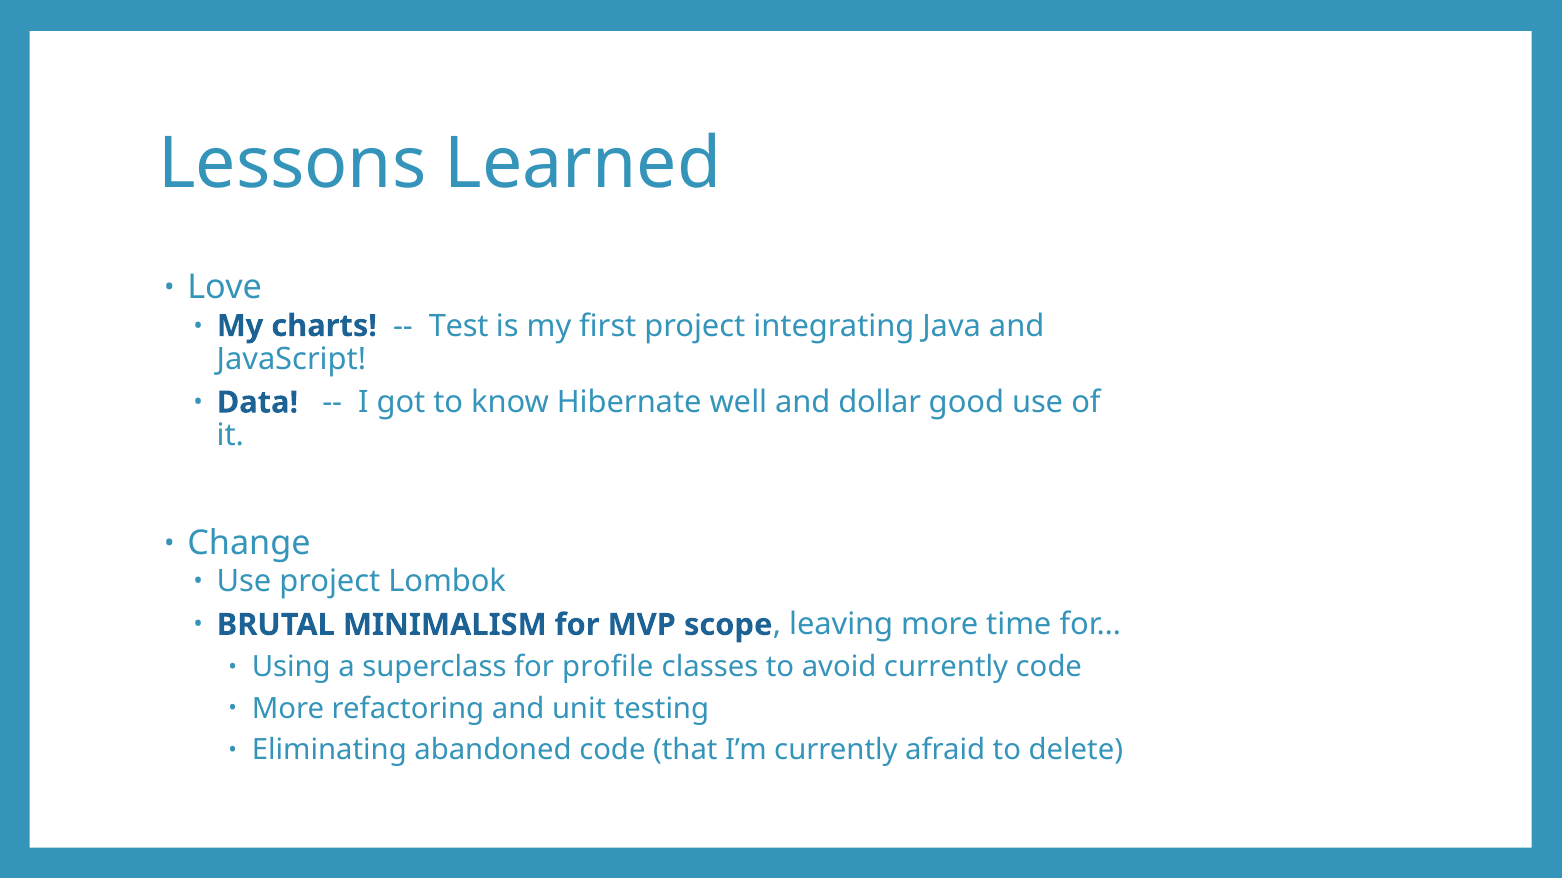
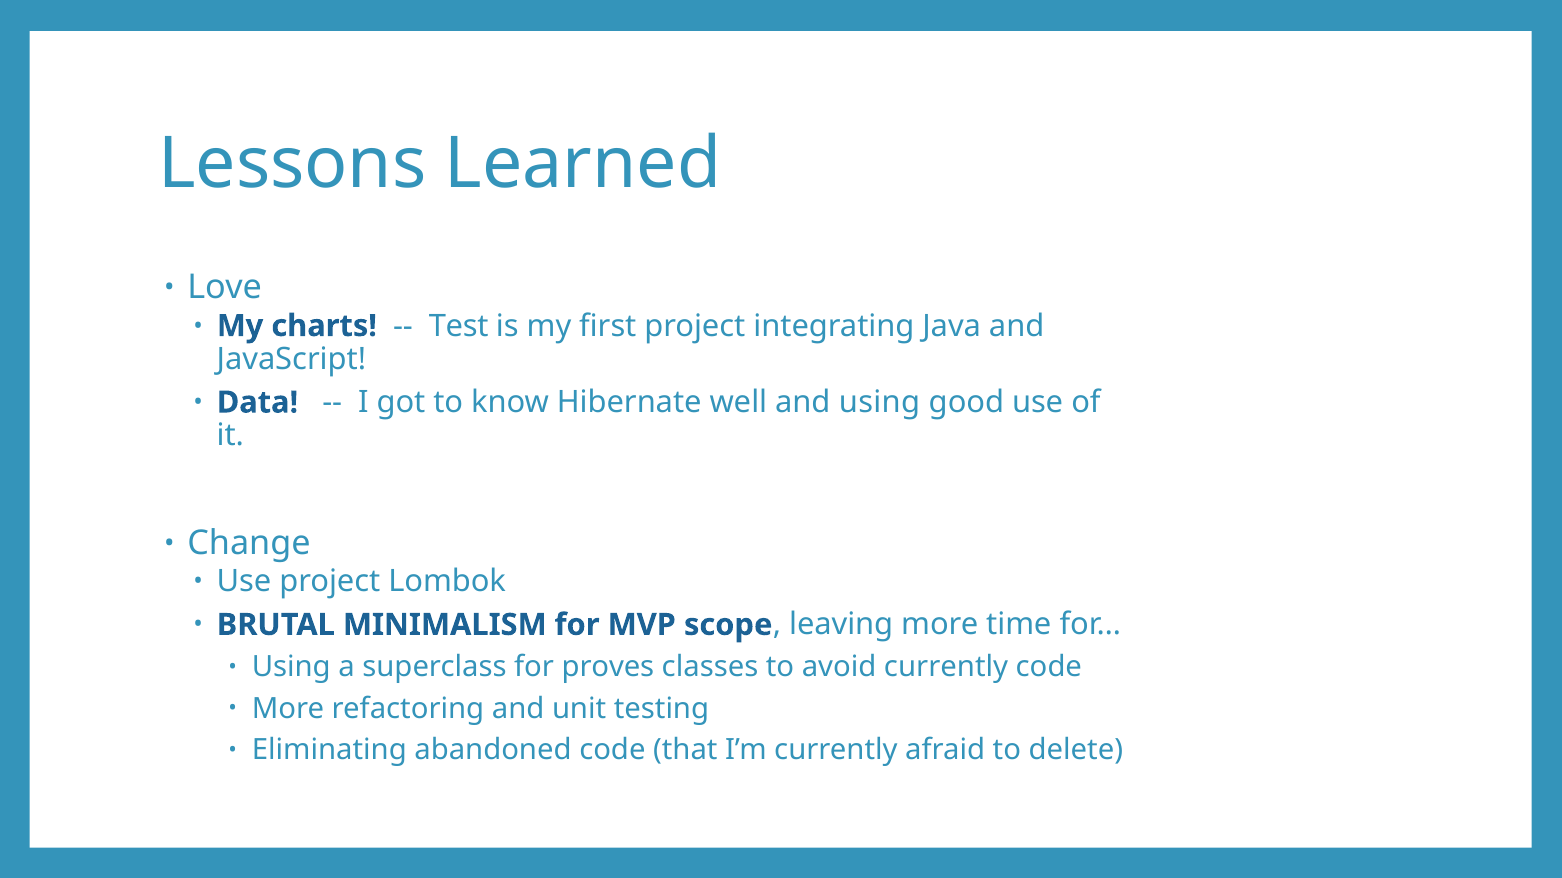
and dollar: dollar -> using
profile: profile -> proves
